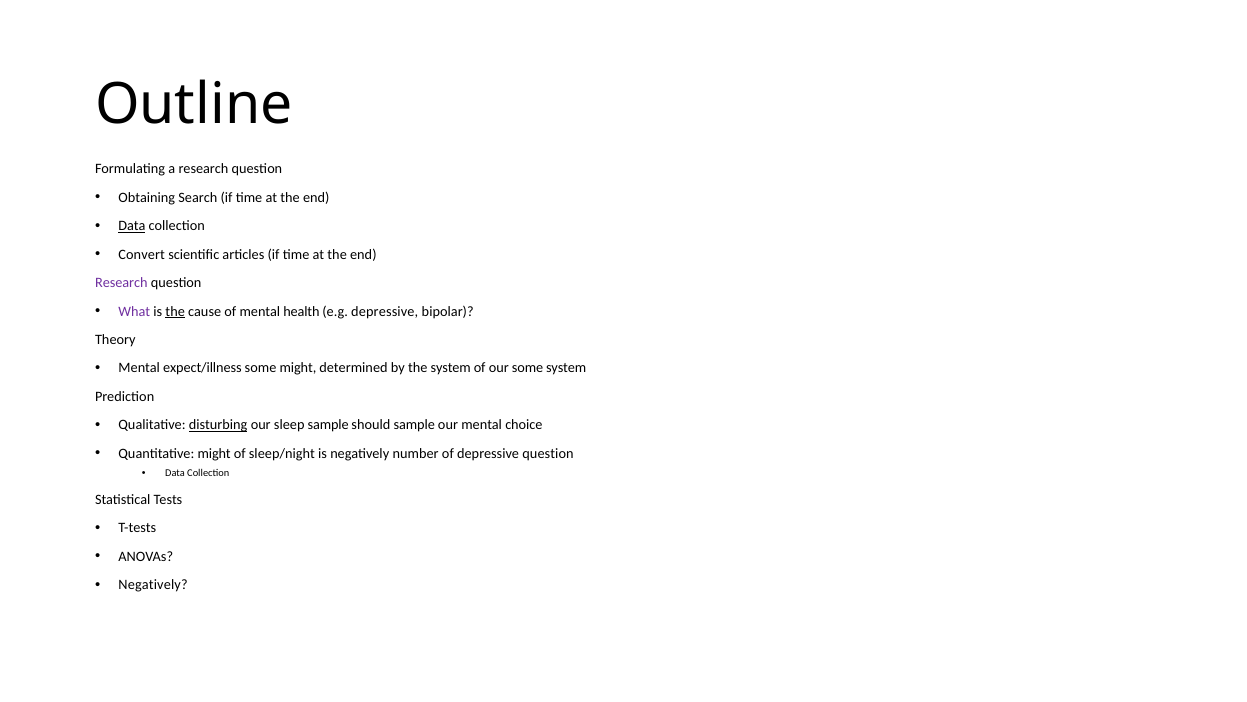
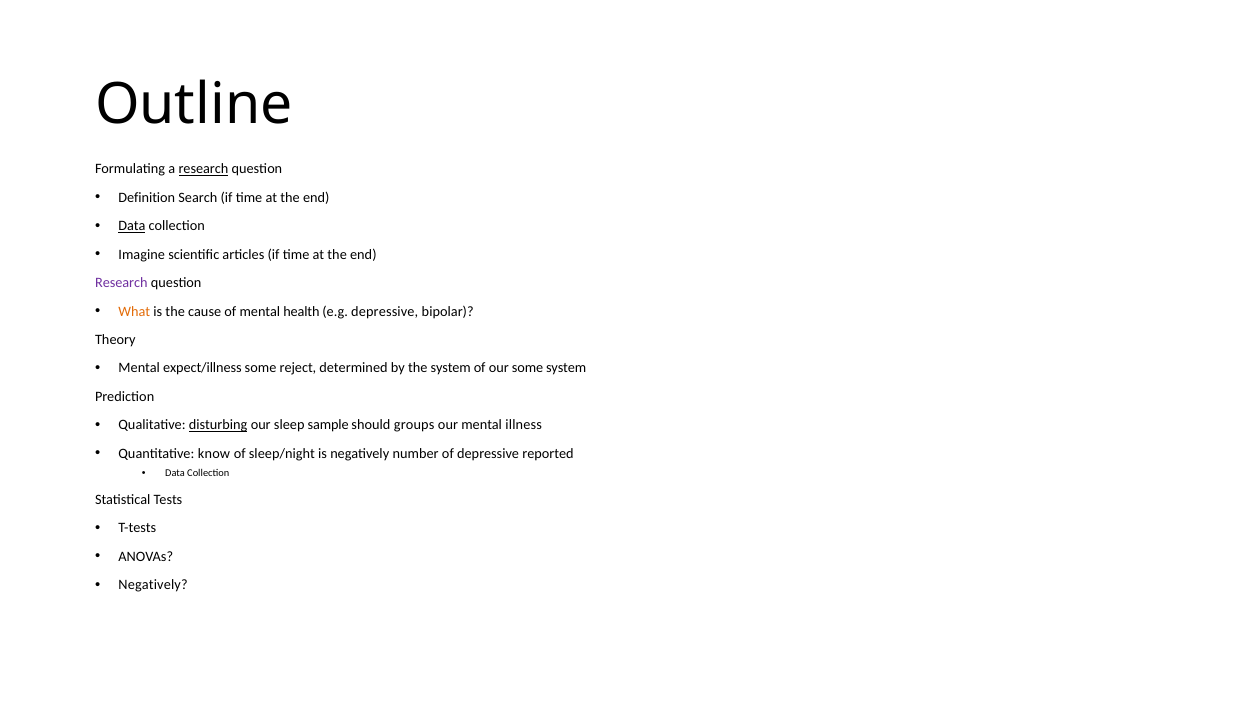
research at (203, 169) underline: none -> present
Obtaining: Obtaining -> Definition
Convert: Convert -> Imagine
What colour: purple -> orange
the at (175, 311) underline: present -> none
some might: might -> reject
should sample: sample -> groups
choice: choice -> illness
Quantitative might: might -> know
depressive question: question -> reported
